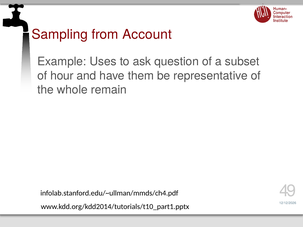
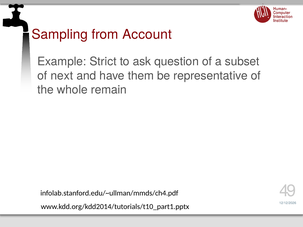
Uses: Uses -> Strict
hour: hour -> next
